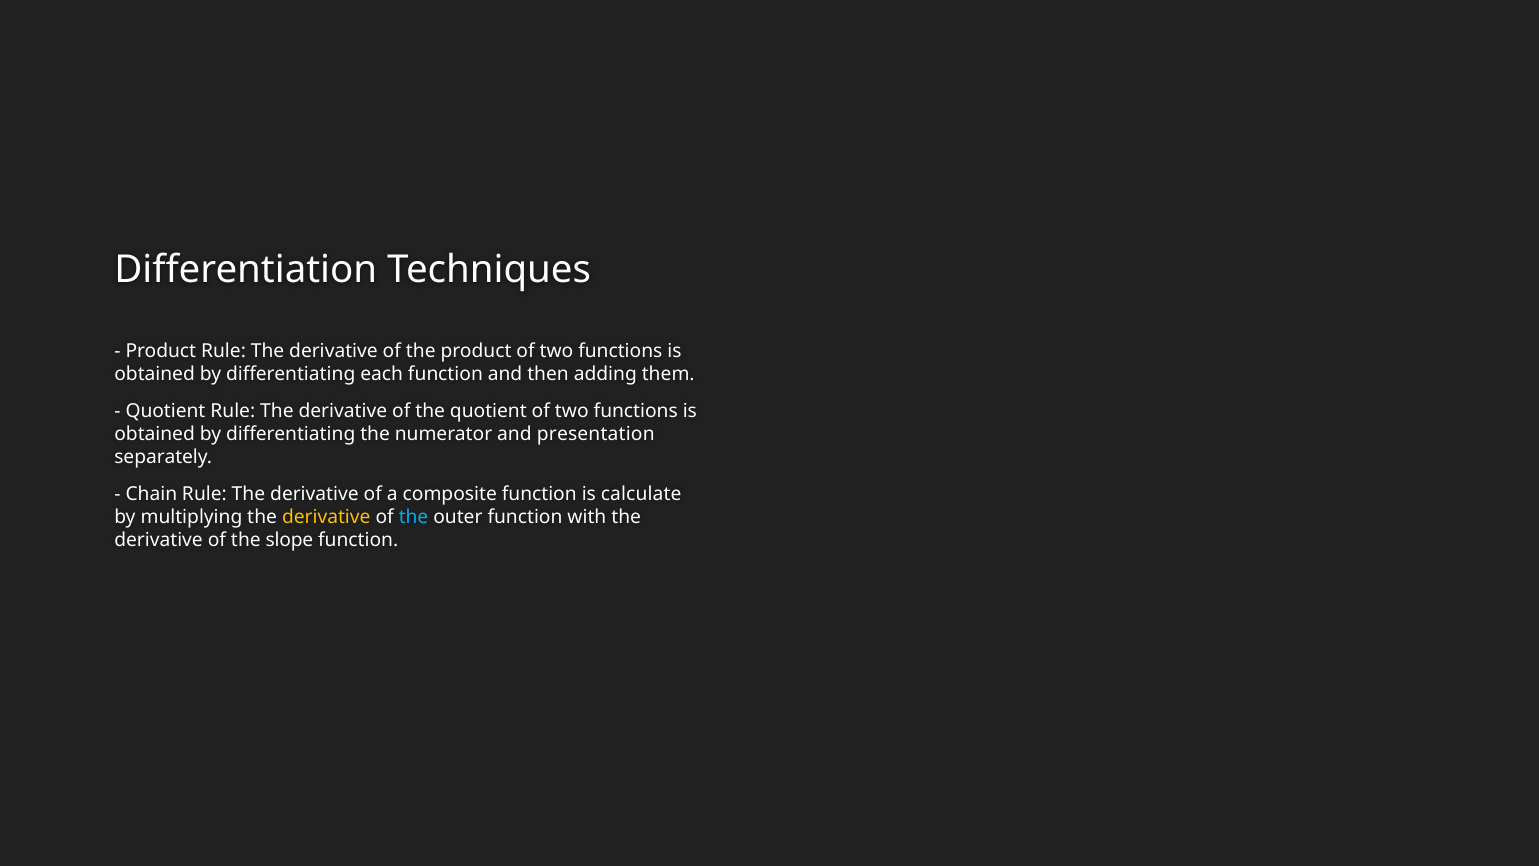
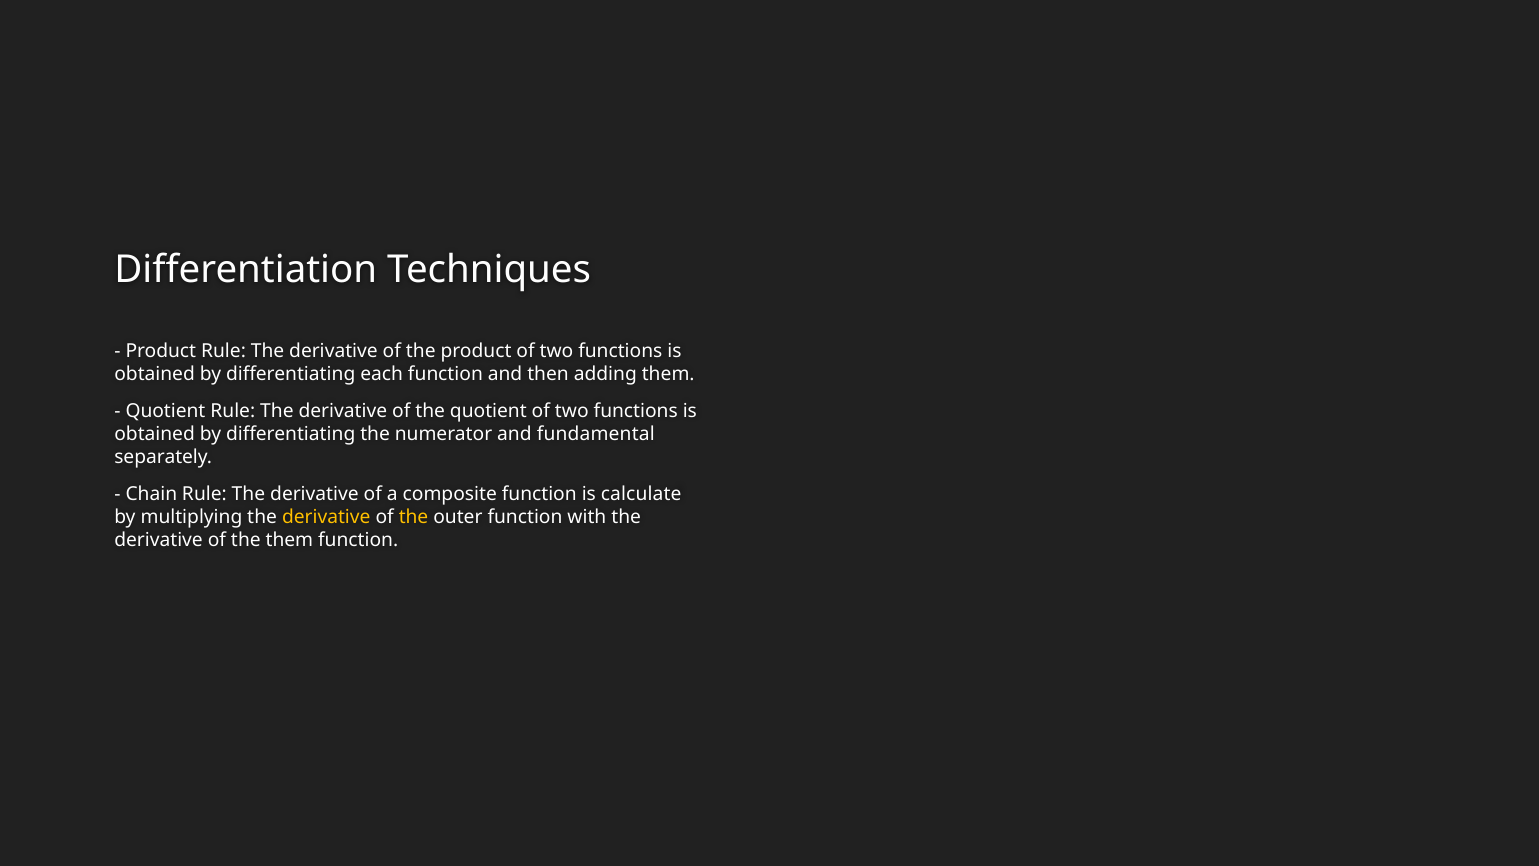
presentation: presentation -> fundamental
the at (414, 517) colour: light blue -> yellow
the slope: slope -> them
